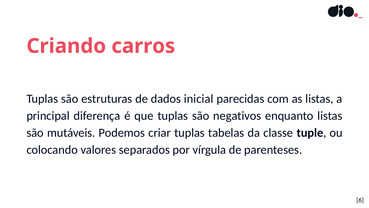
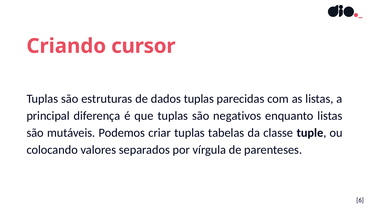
carros: carros -> cursor
dados inicial: inicial -> tuplas
